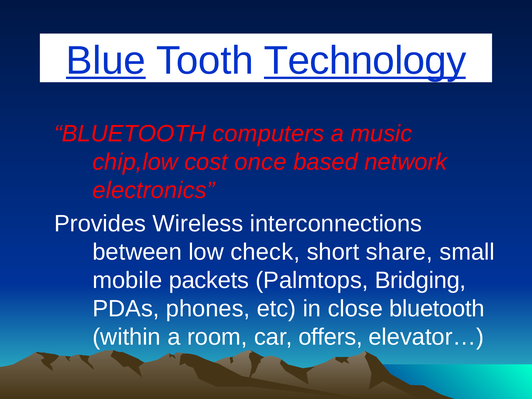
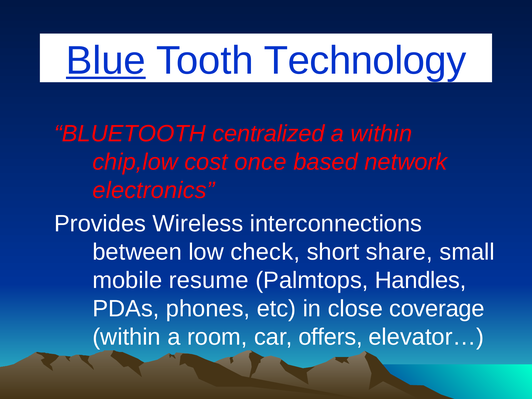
Technology underline: present -> none
computers: computers -> centralized
a music: music -> within
packets: packets -> resume
Bridging: Bridging -> Handles
close bluetooth: bluetooth -> coverage
